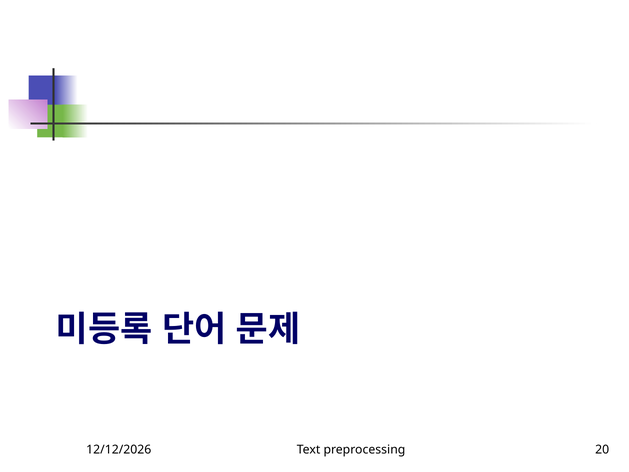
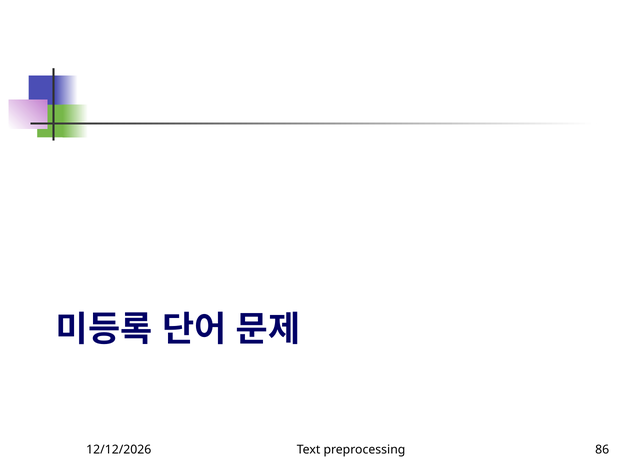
20: 20 -> 86
